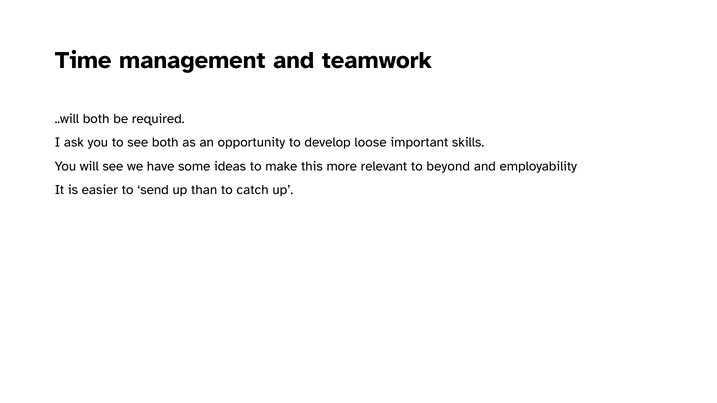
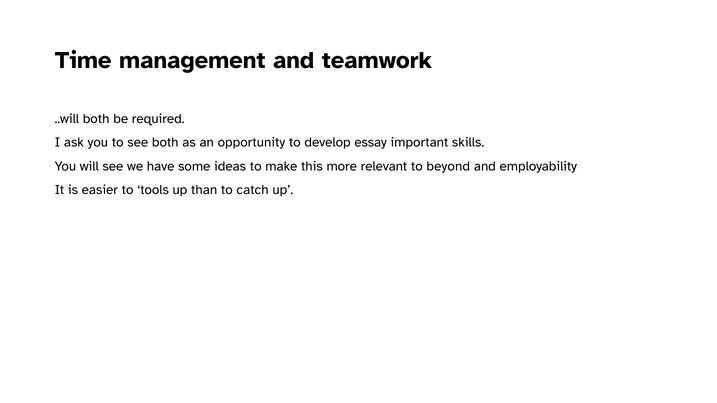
loose: loose -> essay
send: send -> tools
